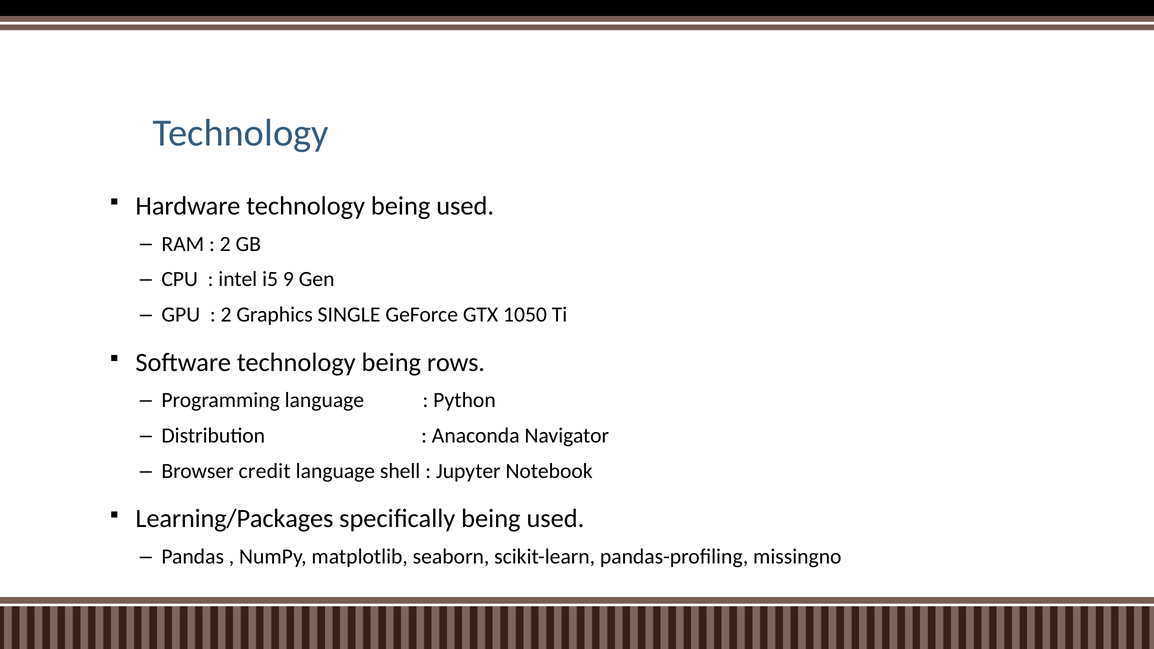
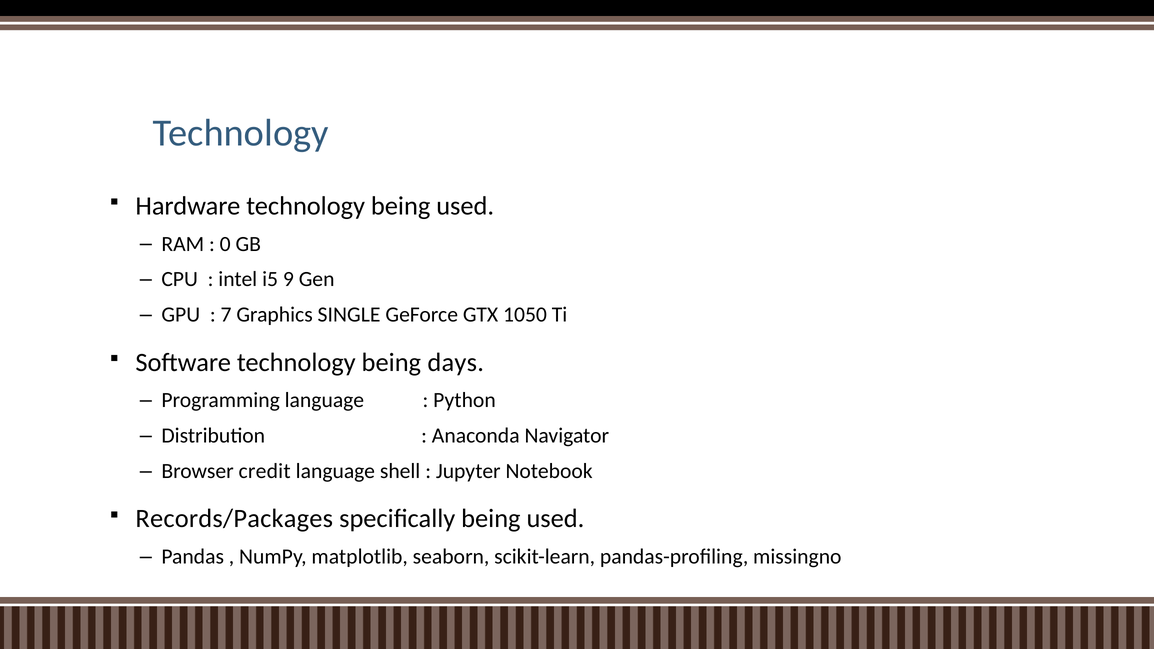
2 at (225, 244): 2 -> 0
2 at (226, 315): 2 -> 7
rows: rows -> days
Learning/Packages: Learning/Packages -> Records/Packages
